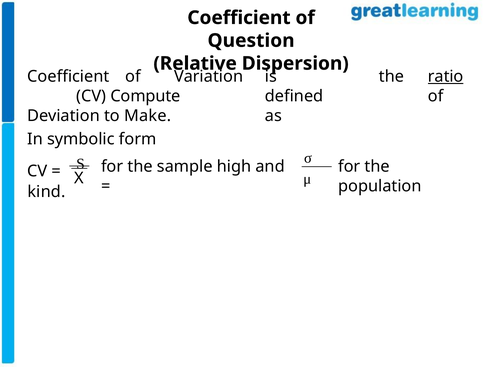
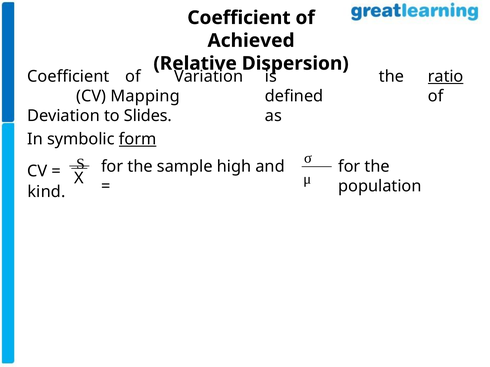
Question: Question -> Achieved
Compute: Compute -> Mapping
Make: Make -> Slides
form underline: none -> present
